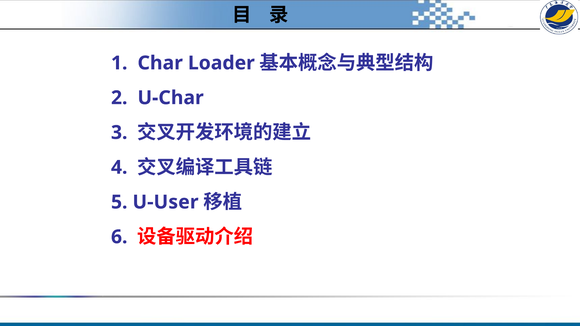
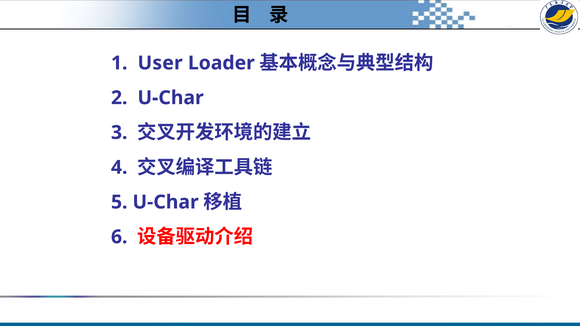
Char: Char -> User
5 U-User: U-User -> U-Char
